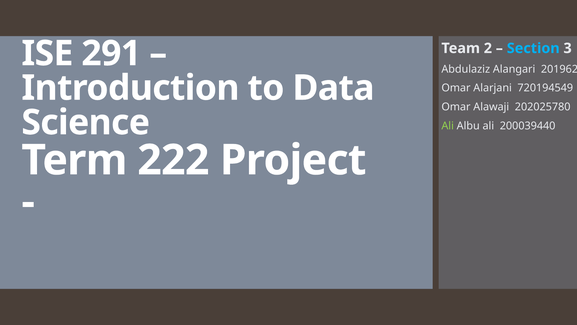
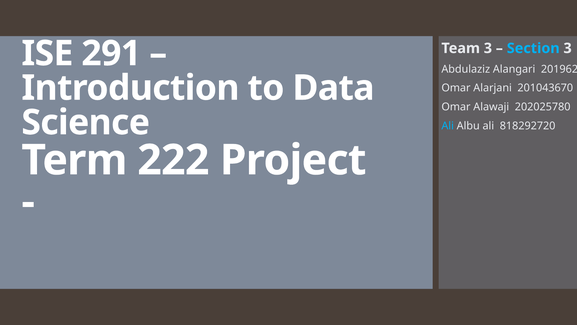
Team 2: 2 -> 3
720194549: 720194549 -> 201043670
Ali at (448, 126) colour: light green -> light blue
200039440: 200039440 -> 818292720
